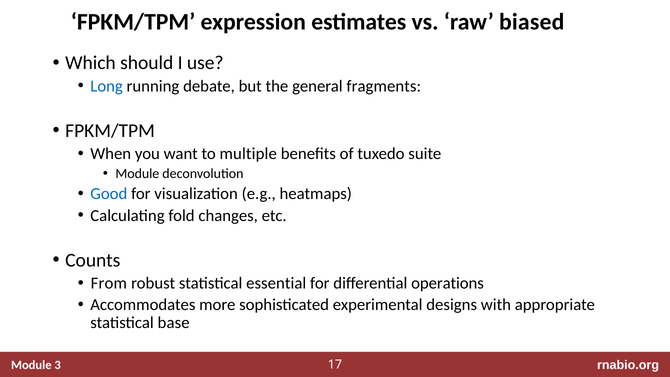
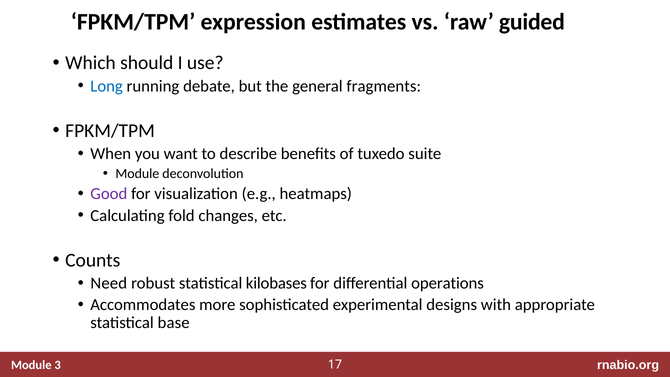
biased: biased -> guided
multiple: multiple -> describe
Good colour: blue -> purple
From: From -> Need
essential: essential -> kilobases
